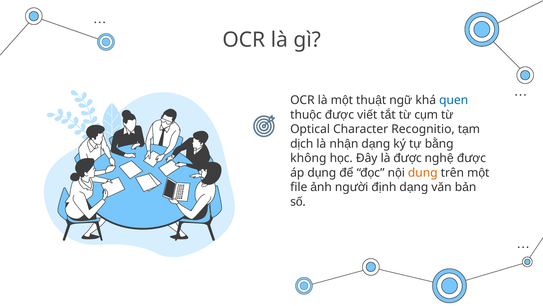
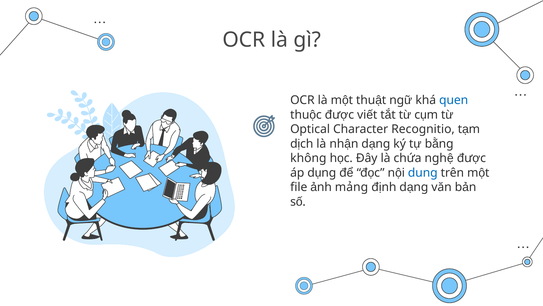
được: được -> chứa
dung colour: orange -> blue
người: người -> mảng
